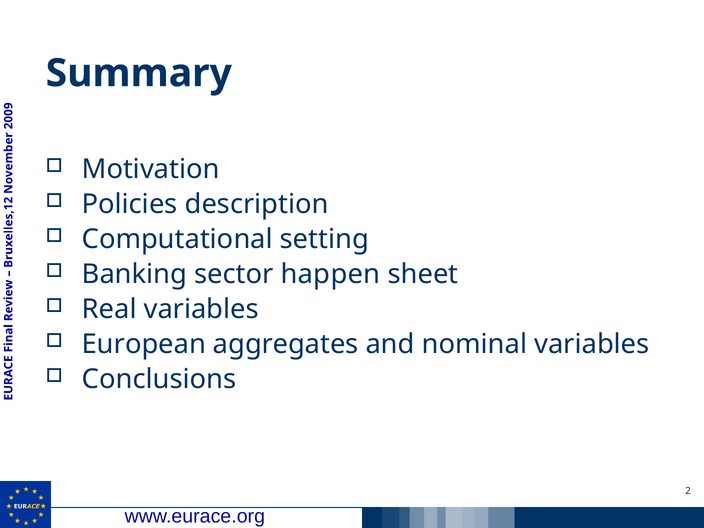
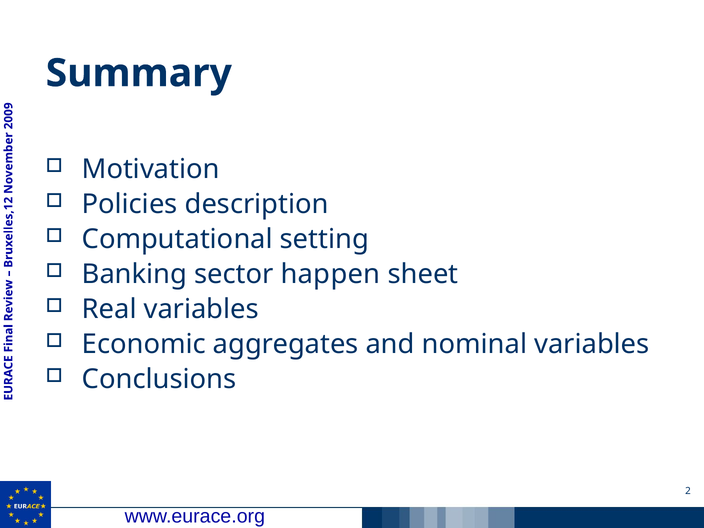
European: European -> Economic
